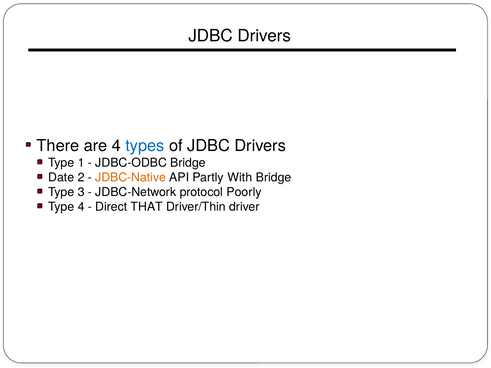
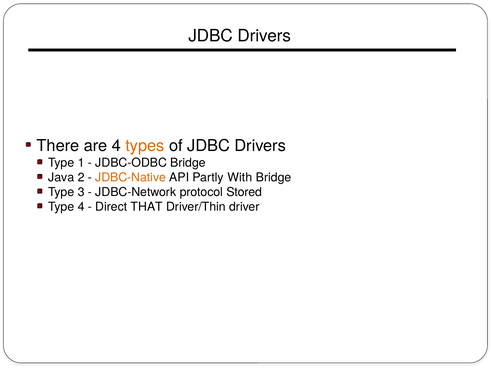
types colour: blue -> orange
Date: Date -> Java
Poorly: Poorly -> Stored
